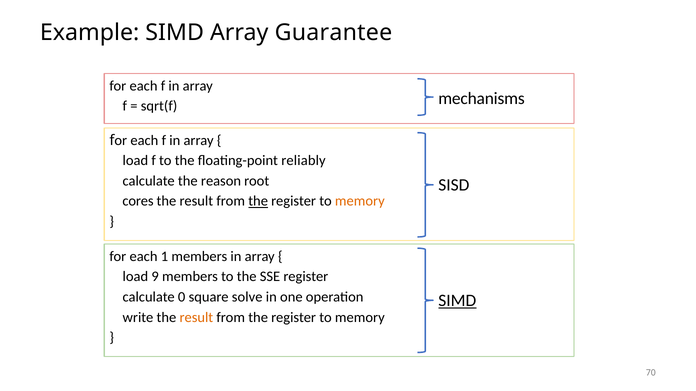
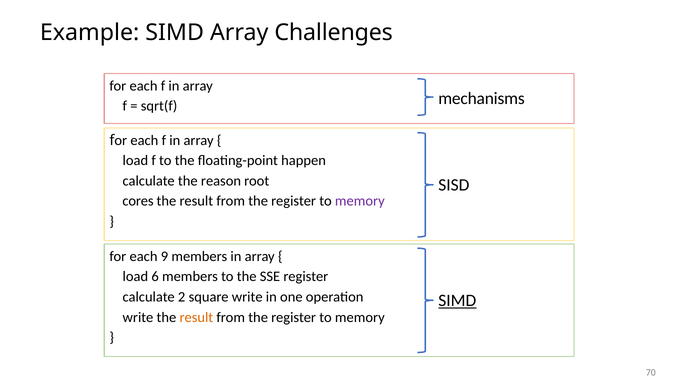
Guarantee: Guarantee -> Challenges
reliably: reliably -> happen
the at (258, 201) underline: present -> none
memory at (360, 201) colour: orange -> purple
1: 1 -> 9
9: 9 -> 6
0: 0 -> 2
square solve: solve -> write
